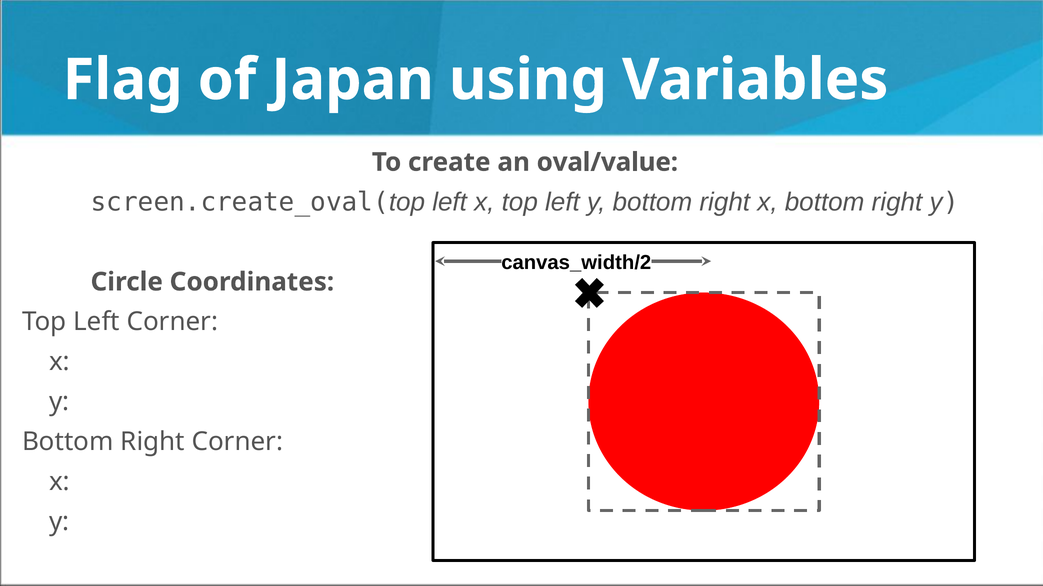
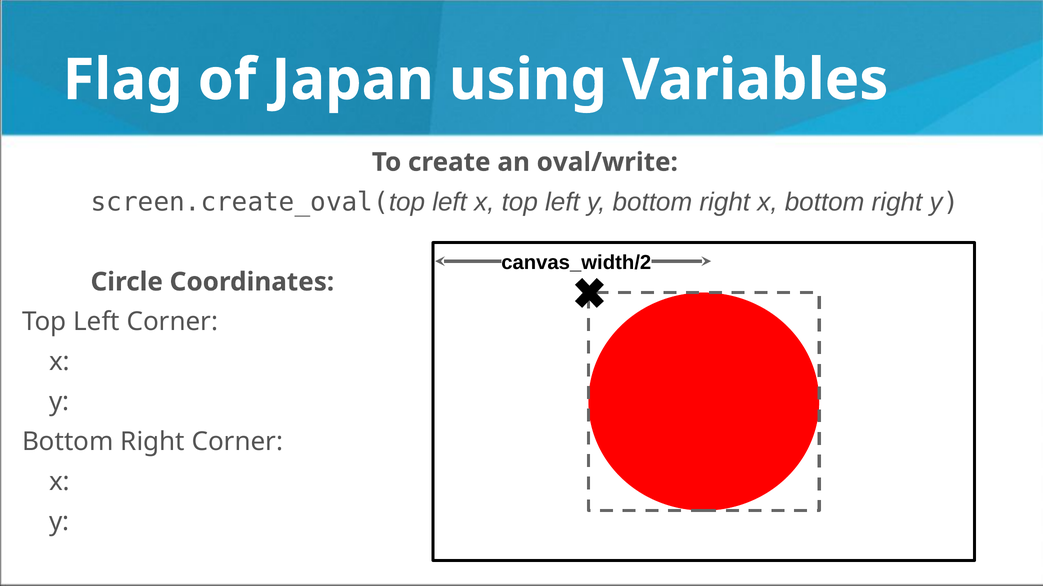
oval/value: oval/value -> oval/write
